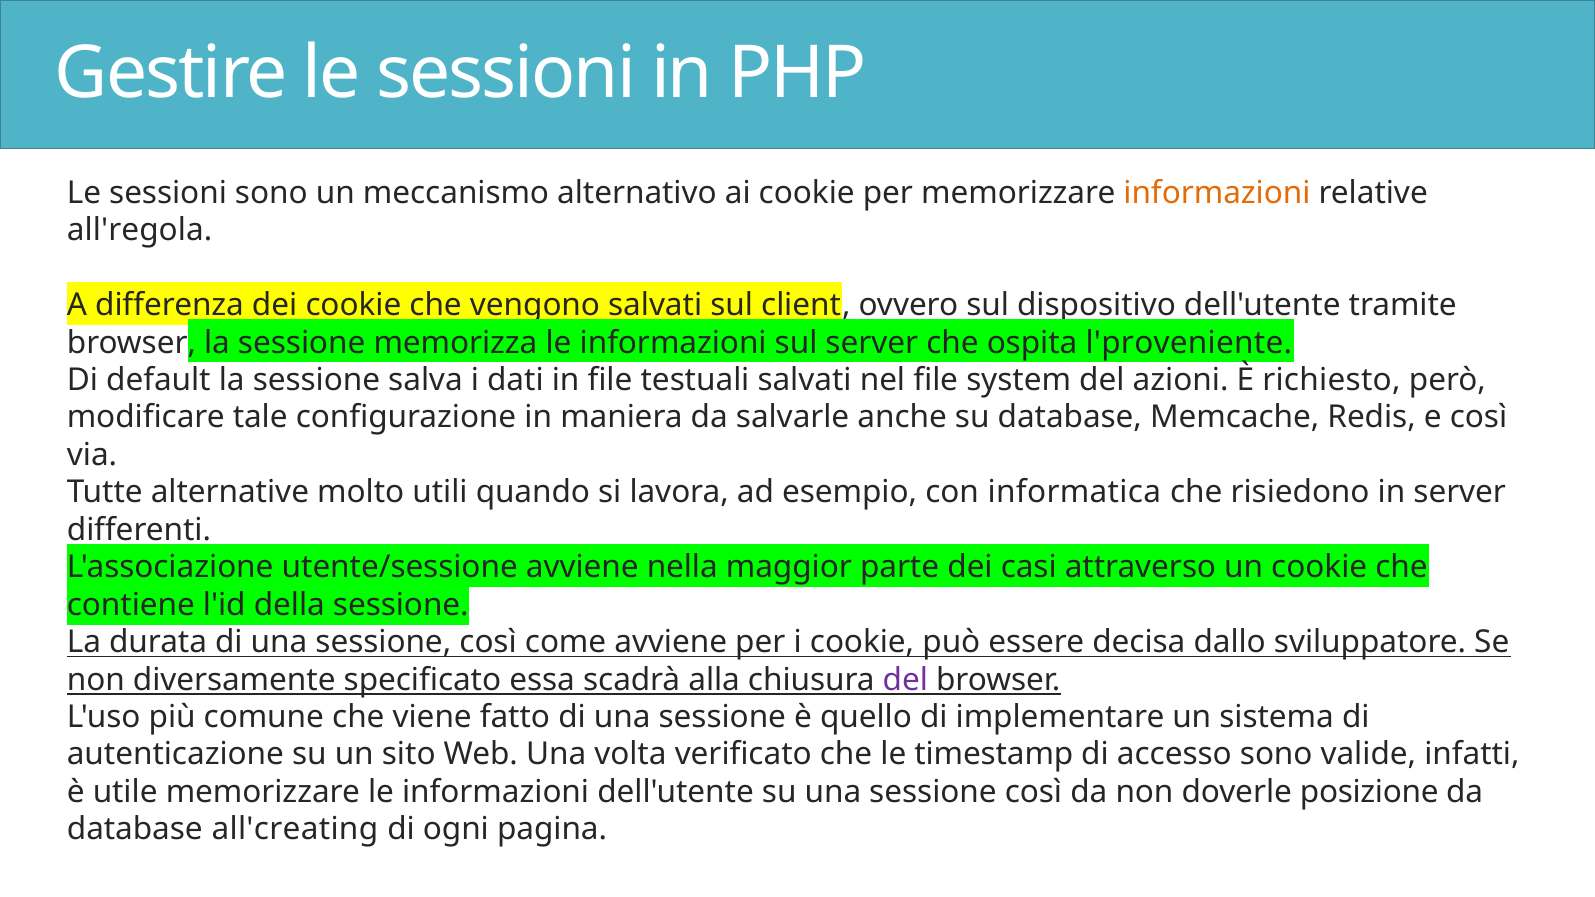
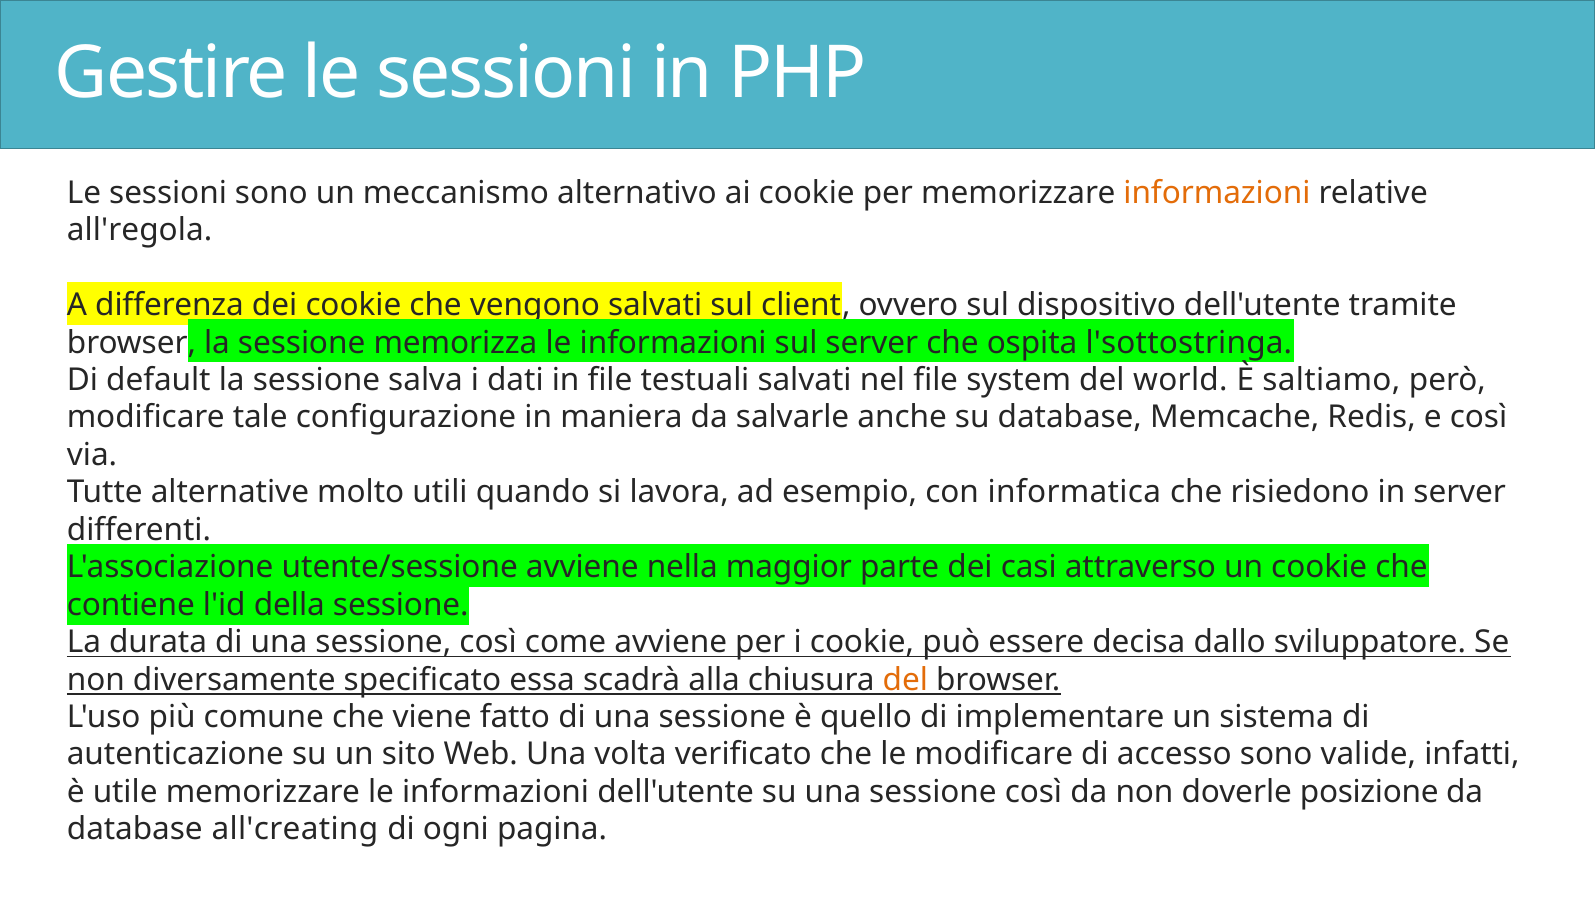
l'proveniente: l'proveniente -> l'sottostringa
azioni: azioni -> world
richiesto: richiesto -> saltiamo
del at (905, 680) colour: purple -> orange
le timestamp: timestamp -> modificare
